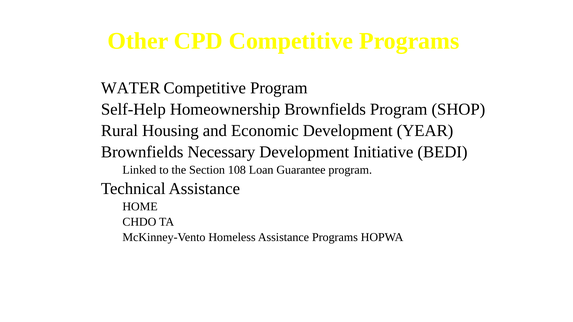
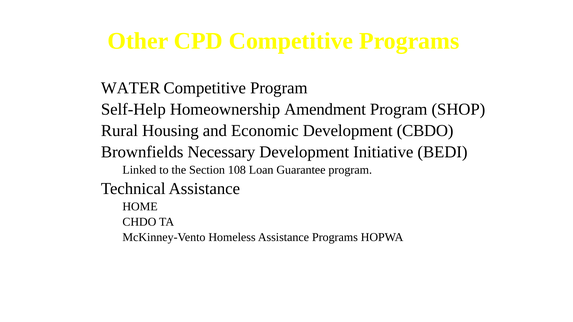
Homeownership Brownfields: Brownfields -> Amendment
YEAR: YEAR -> CBDO
